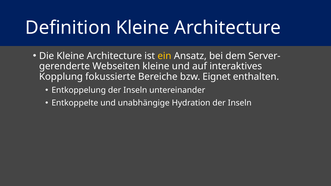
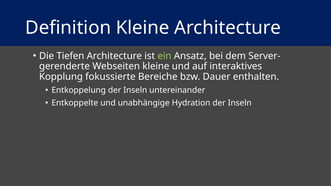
Die Kleine: Kleine -> Tiefen
ein colour: yellow -> light green
Eignet: Eignet -> Dauer
